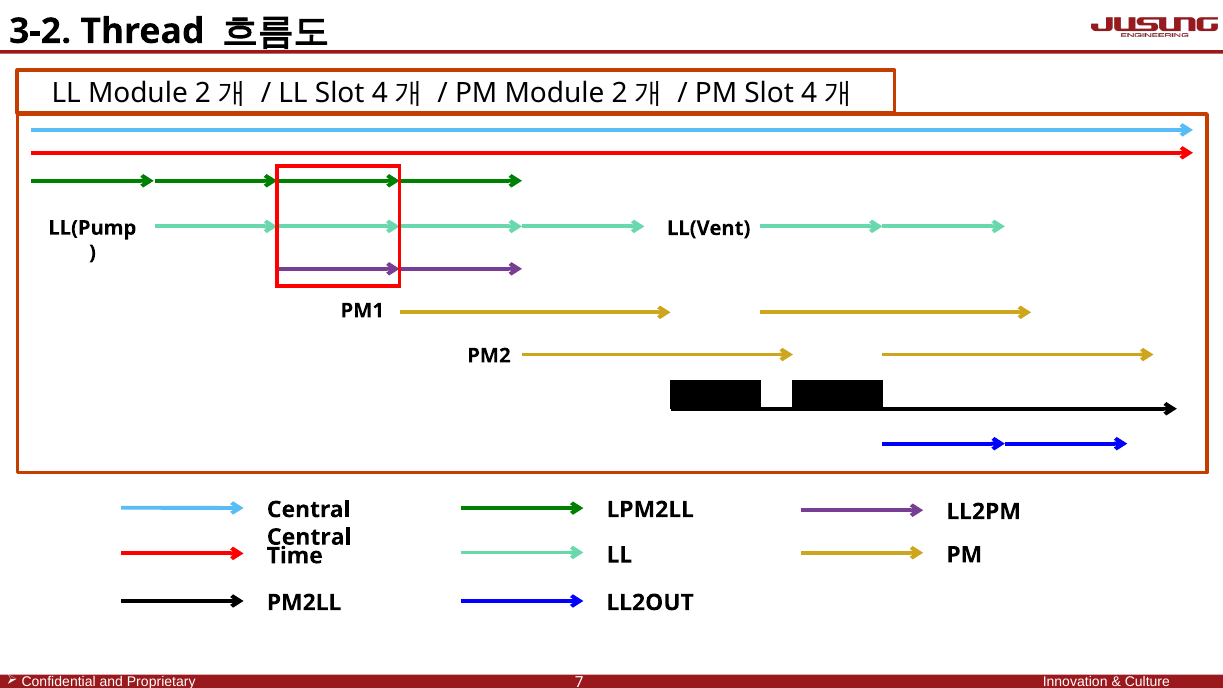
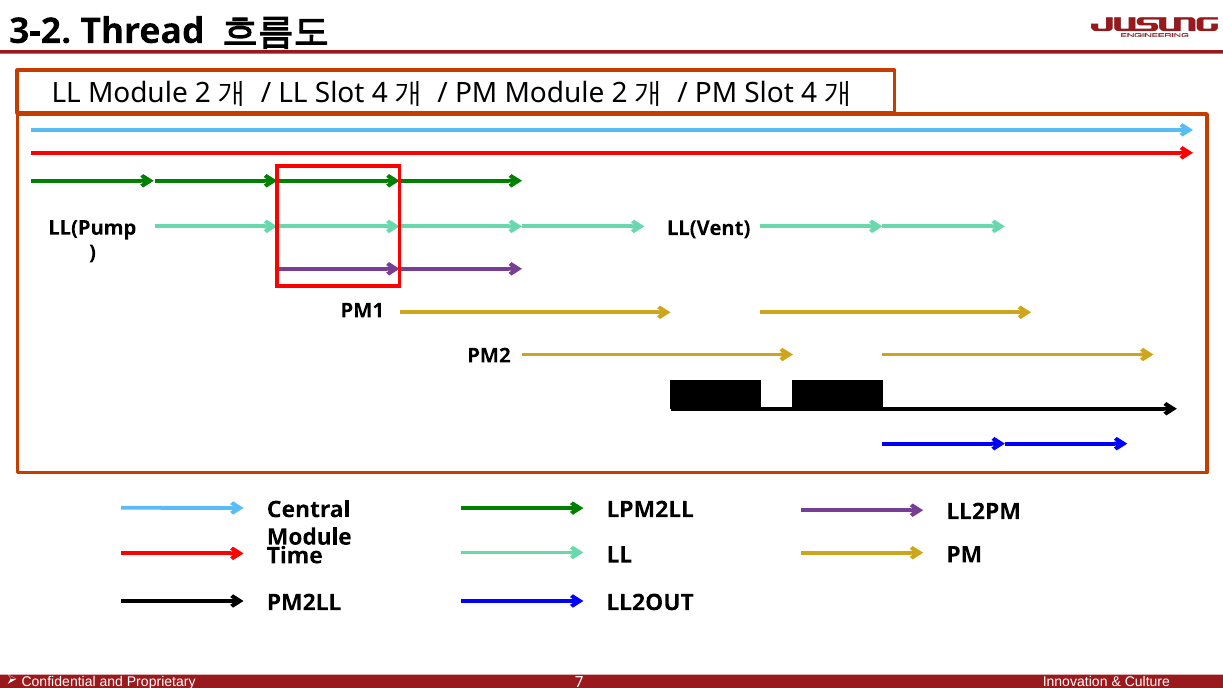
Central at (309, 537): Central -> Module
